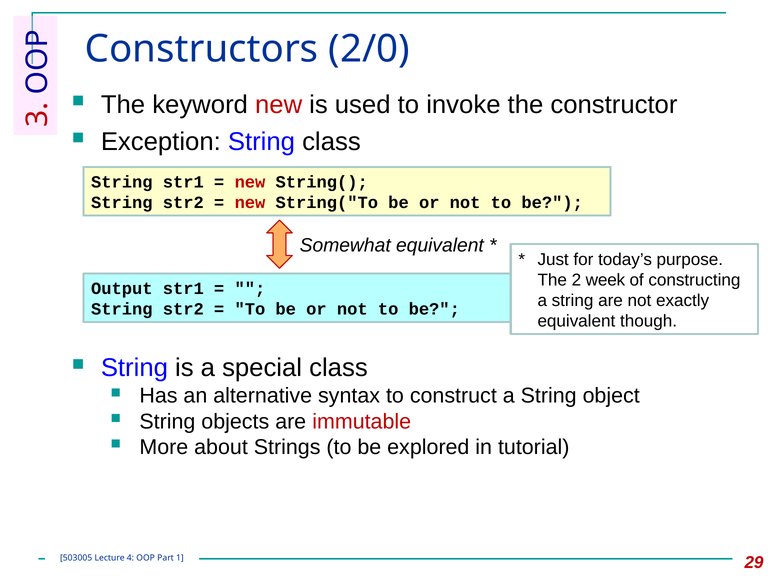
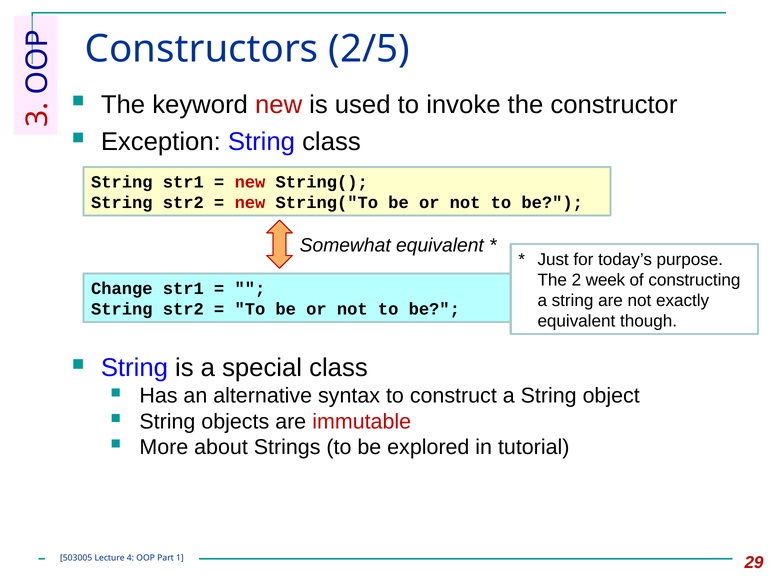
2/0: 2/0 -> 2/5
Output: Output -> Change
